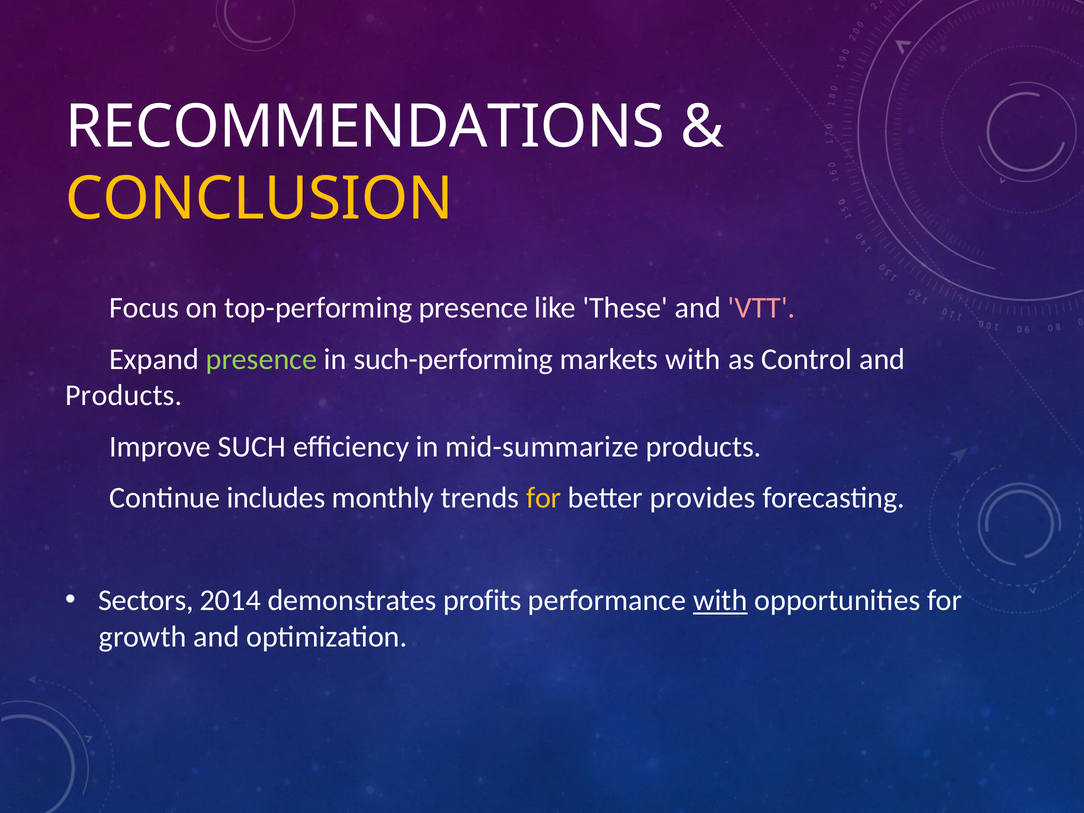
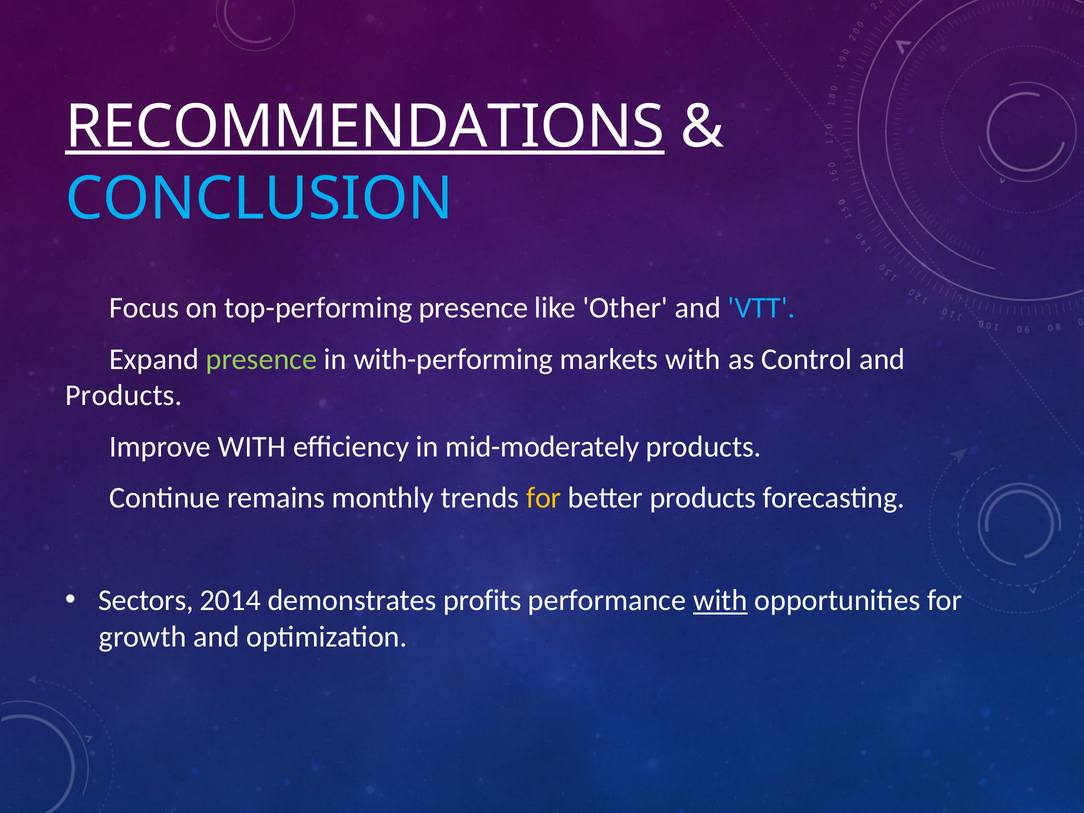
RECOMMENDATIONS underline: none -> present
CONCLUSION colour: yellow -> light blue
These: These -> Other
VTT colour: pink -> light blue
such-performing: such-performing -> with-performing
SUCH at (252, 447): SUCH -> WITH
mid-summarize: mid-summarize -> mid-moderately
includes: includes -> remains
better provides: provides -> products
